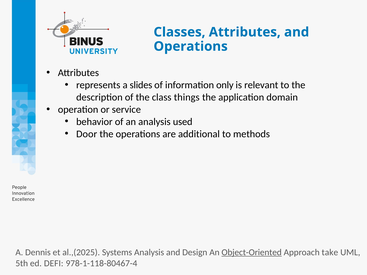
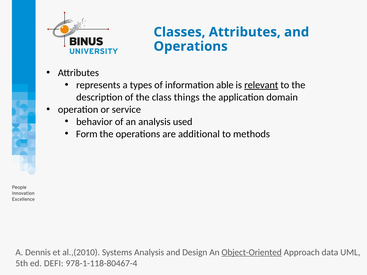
slides: slides -> types
only: only -> able
relevant underline: none -> present
Door: Door -> Form
al.,(2025: al.,(2025 -> al.,(2010
take: take -> data
